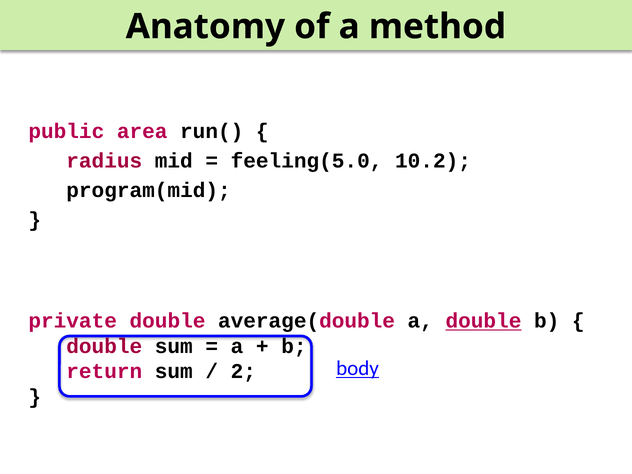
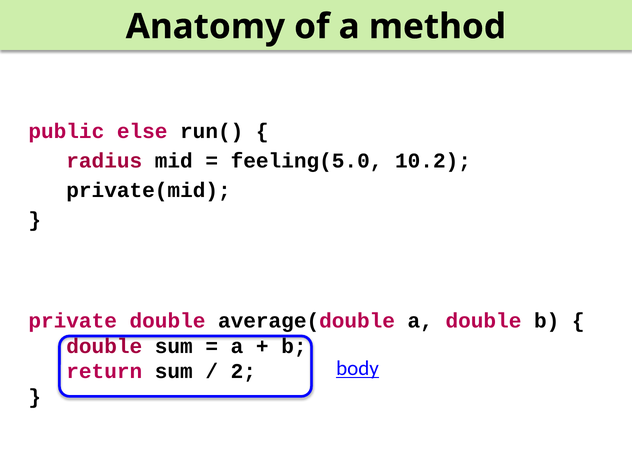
area: area -> else
program(mid: program(mid -> private(mid
double at (483, 321) underline: present -> none
